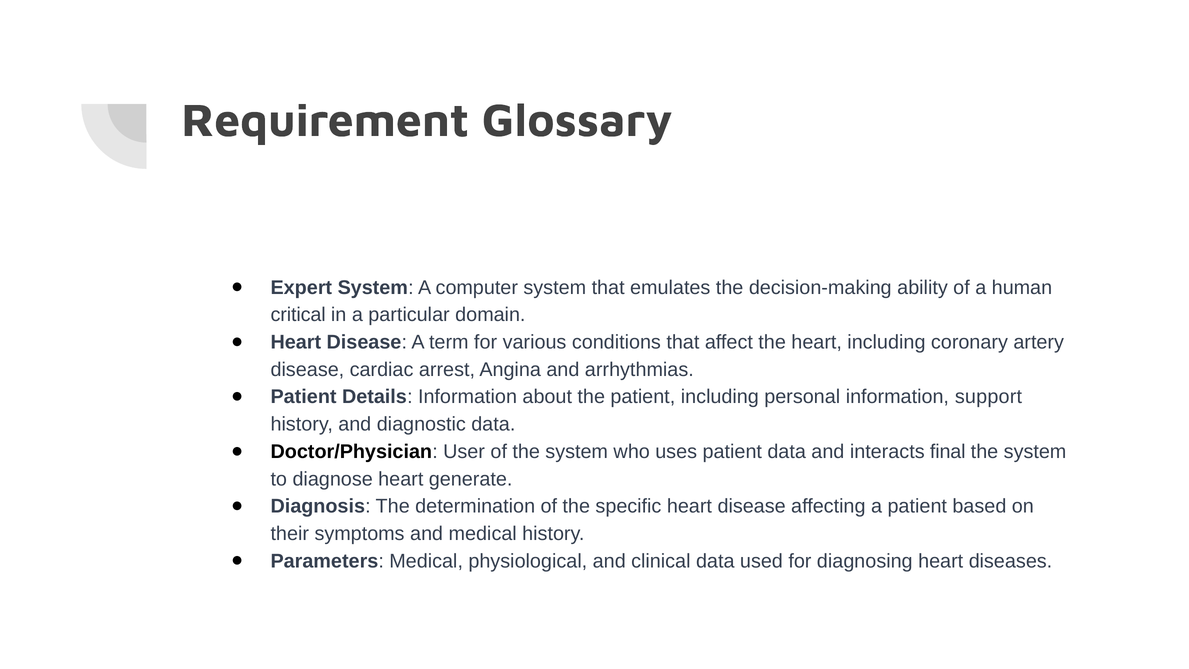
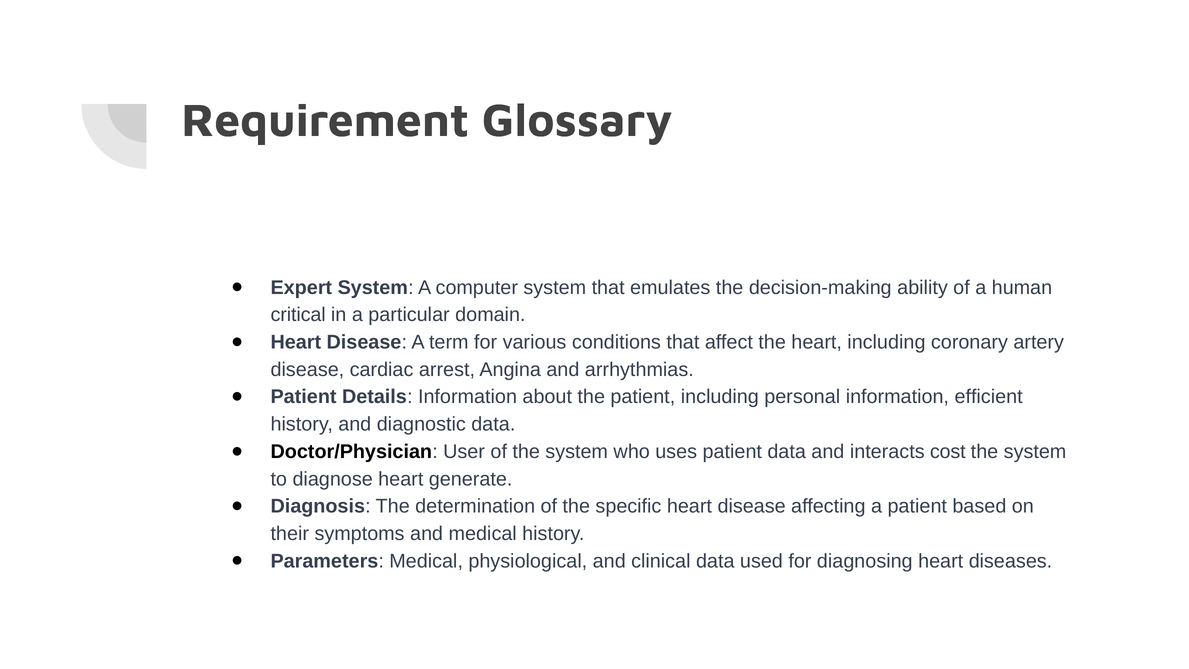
support: support -> efficient
final: final -> cost
